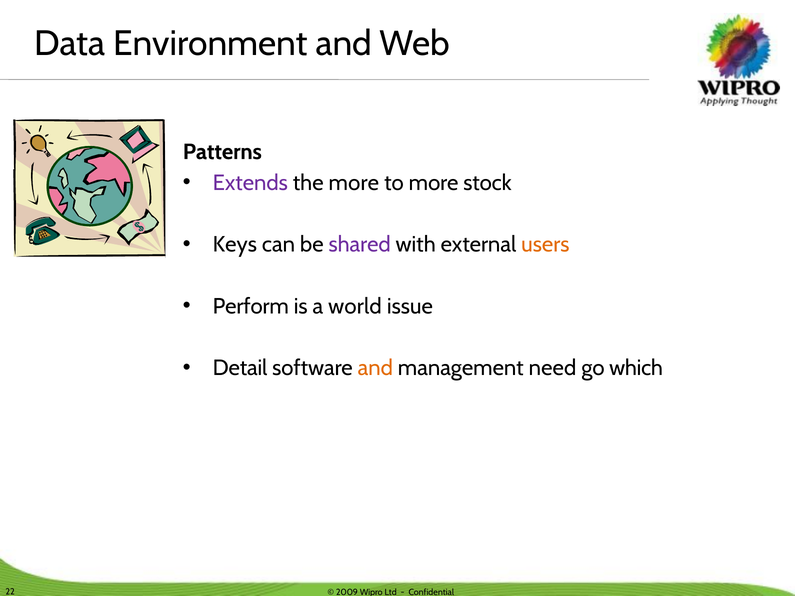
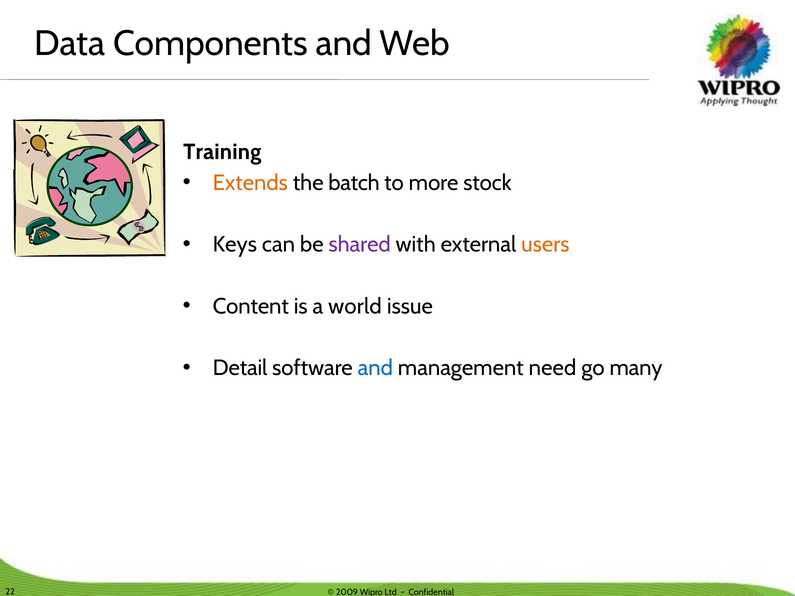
Environment: Environment -> Components
Patterns: Patterns -> Training
Extends colour: purple -> orange
the more: more -> batch
Perform: Perform -> Content
and at (375, 368) colour: orange -> blue
which: which -> many
